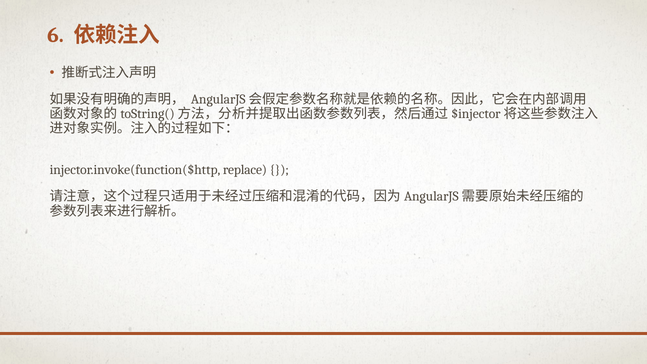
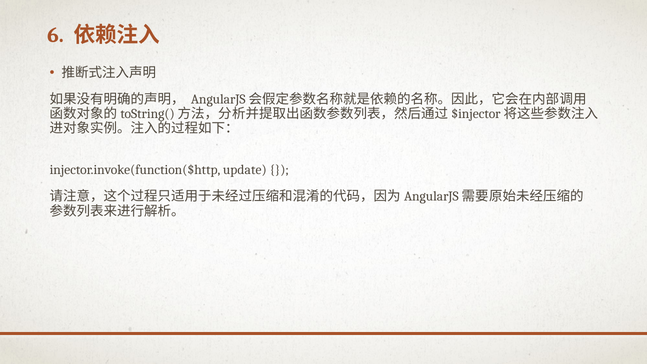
replace: replace -> update
